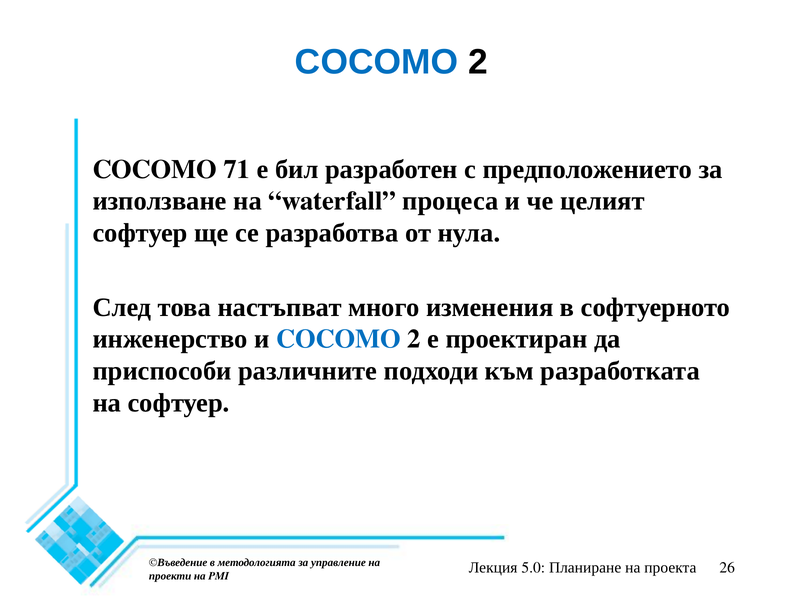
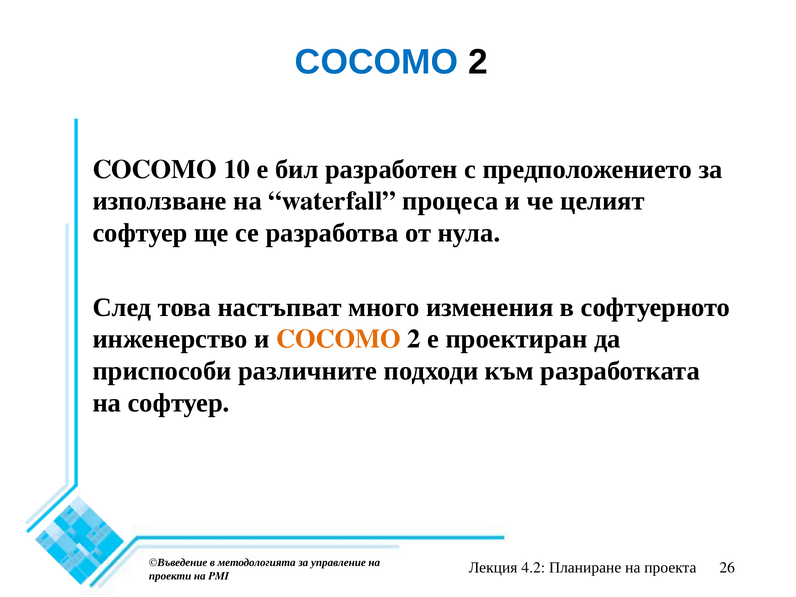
71: 71 -> 10
COCOMO at (339, 339) colour: blue -> orange
5.0: 5.0 -> 4.2
